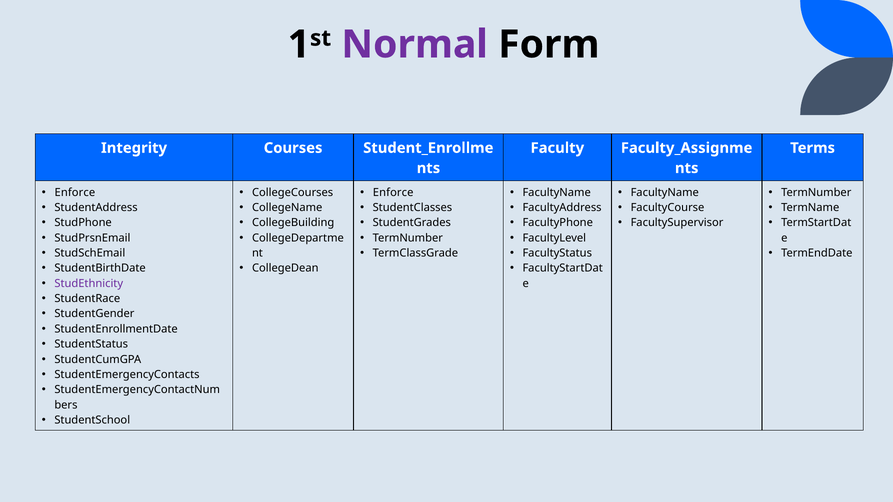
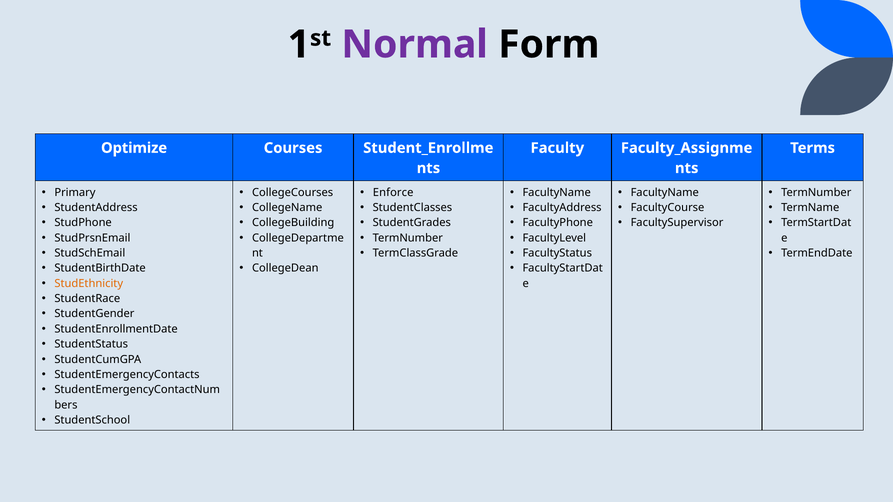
Integrity: Integrity -> Optimize
Enforce at (75, 192): Enforce -> Primary
StudEthnicity colour: purple -> orange
